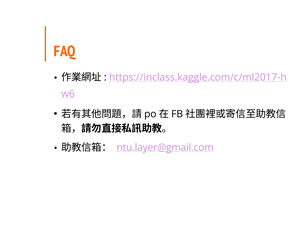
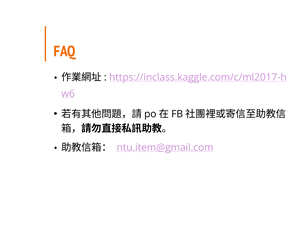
ntu.layer@gmail.com: ntu.layer@gmail.com -> ntu.item@gmail.com
